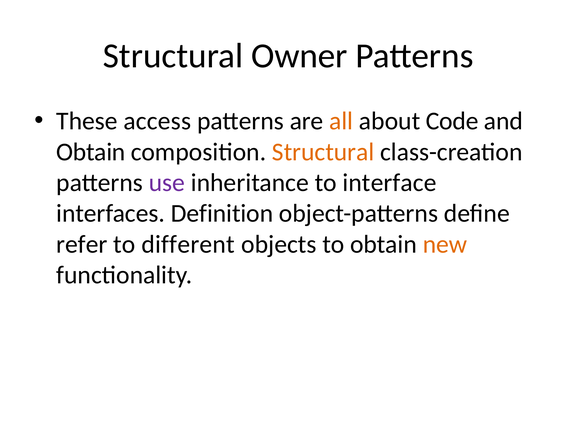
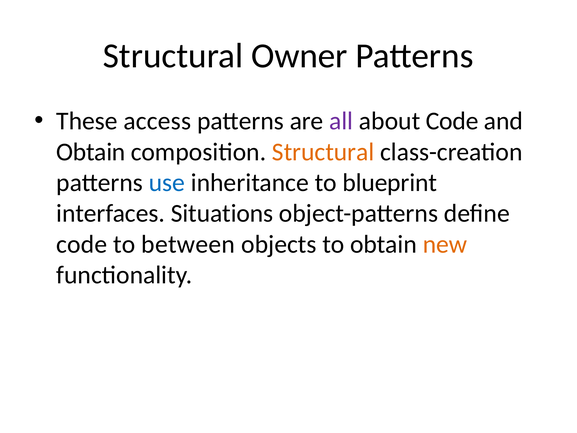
all colour: orange -> purple
use colour: purple -> blue
interface: interface -> blueprint
Definition: Definition -> Situations
refer at (82, 244): refer -> code
different: different -> between
